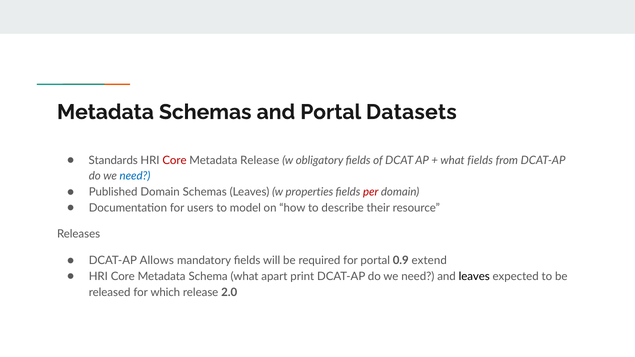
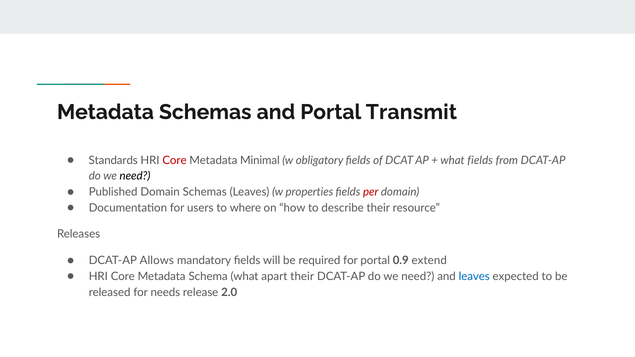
Datasets: Datasets -> Transmit
Metadata Release: Release -> Minimal
need at (135, 176) colour: blue -> black
model: model -> where
apart print: print -> their
leaves at (474, 277) colour: black -> blue
which: which -> needs
